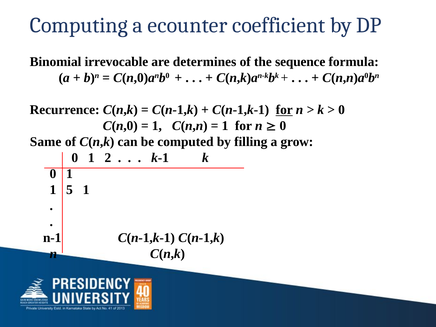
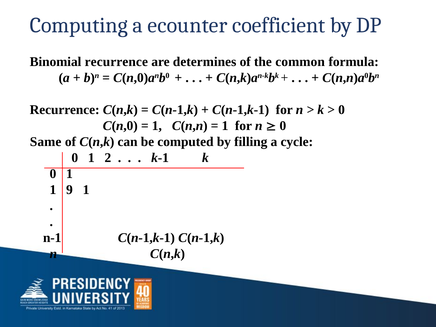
Binomial irrevocable: irrevocable -> recurrence
sequence: sequence -> common
for at (284, 110) underline: present -> none
grow: grow -> cycle
5: 5 -> 9
